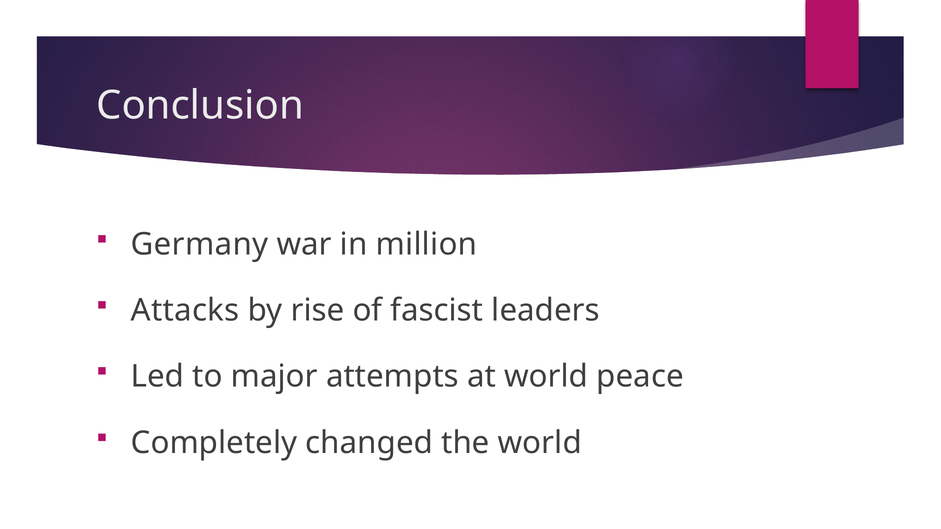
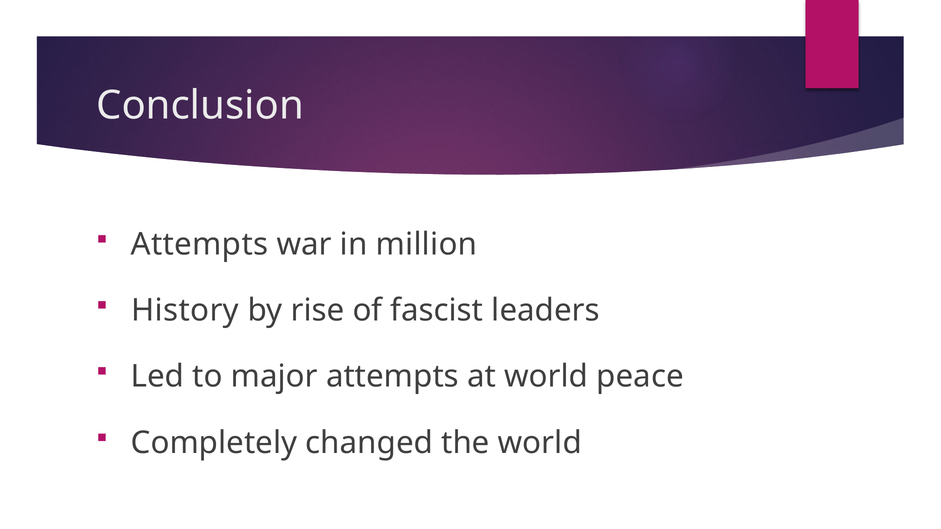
Germany at (199, 244): Germany -> Attempts
Attacks: Attacks -> History
